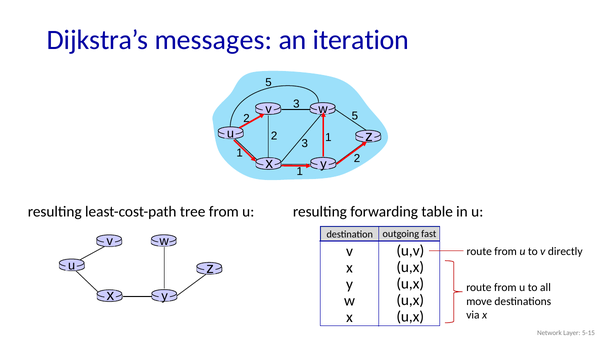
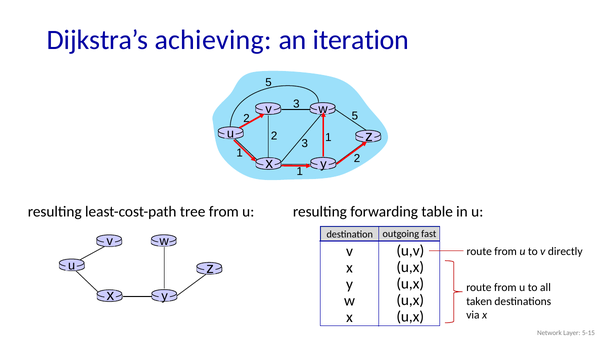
messages: messages -> achieving
move: move -> taken
